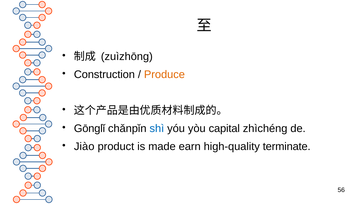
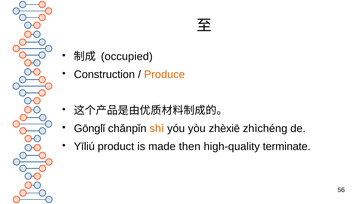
zuìzhōng: zuìzhōng -> occupied
shì colour: blue -> orange
capital: capital -> zhèxiē
Jiào: Jiào -> Yīliú
earn: earn -> then
